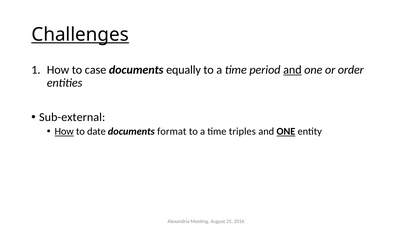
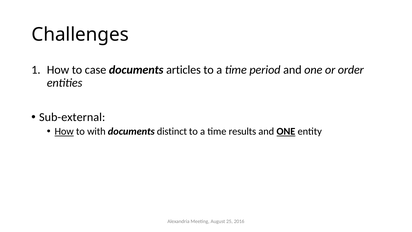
Challenges underline: present -> none
equally: equally -> articles
and at (292, 70) underline: present -> none
date: date -> with
format: format -> distinct
triples: triples -> results
